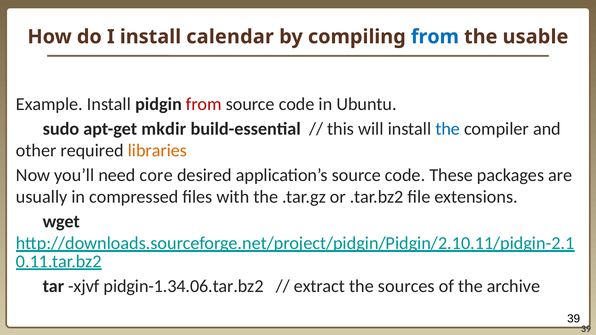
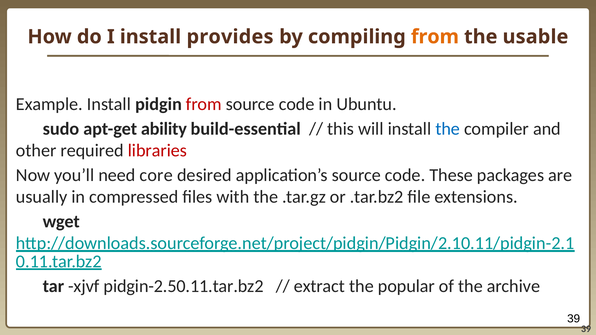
calendar: calendar -> provides
from at (435, 37) colour: blue -> orange
mkdir: mkdir -> ability
libraries colour: orange -> red
pidgin-1.34.06.tar.bz2: pidgin-1.34.06.tar.bz2 -> pidgin-2.50.11.tar.bz2
sources: sources -> popular
